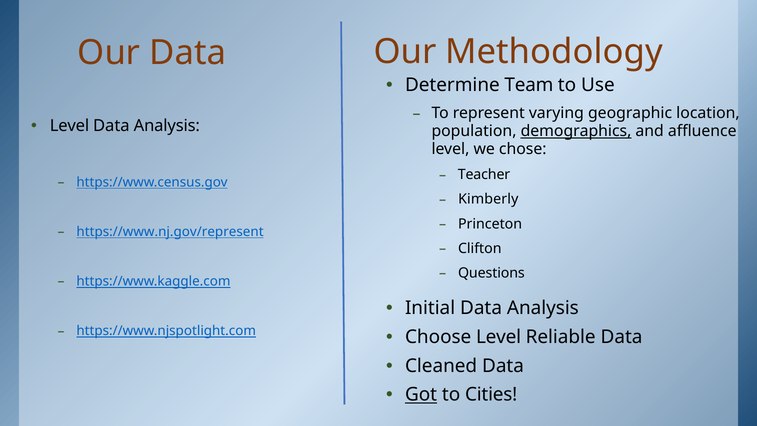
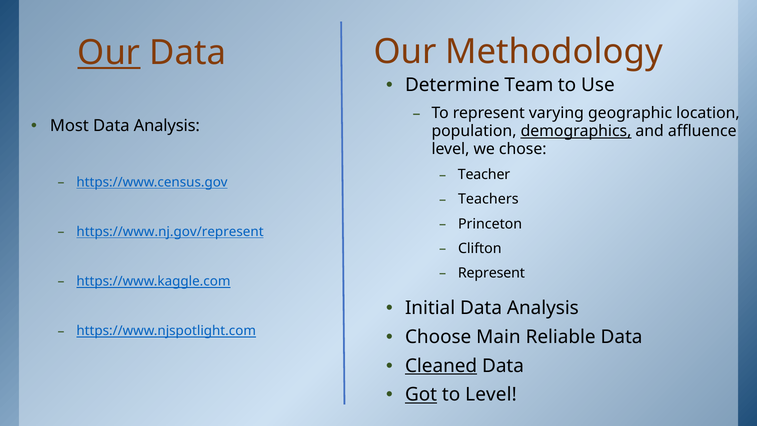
Our at (109, 53) underline: none -> present
Level at (69, 126): Level -> Most
Kimberly: Kimberly -> Teachers
Questions at (491, 273): Questions -> Represent
Choose Level: Level -> Main
Cleaned underline: none -> present
to Cities: Cities -> Level
